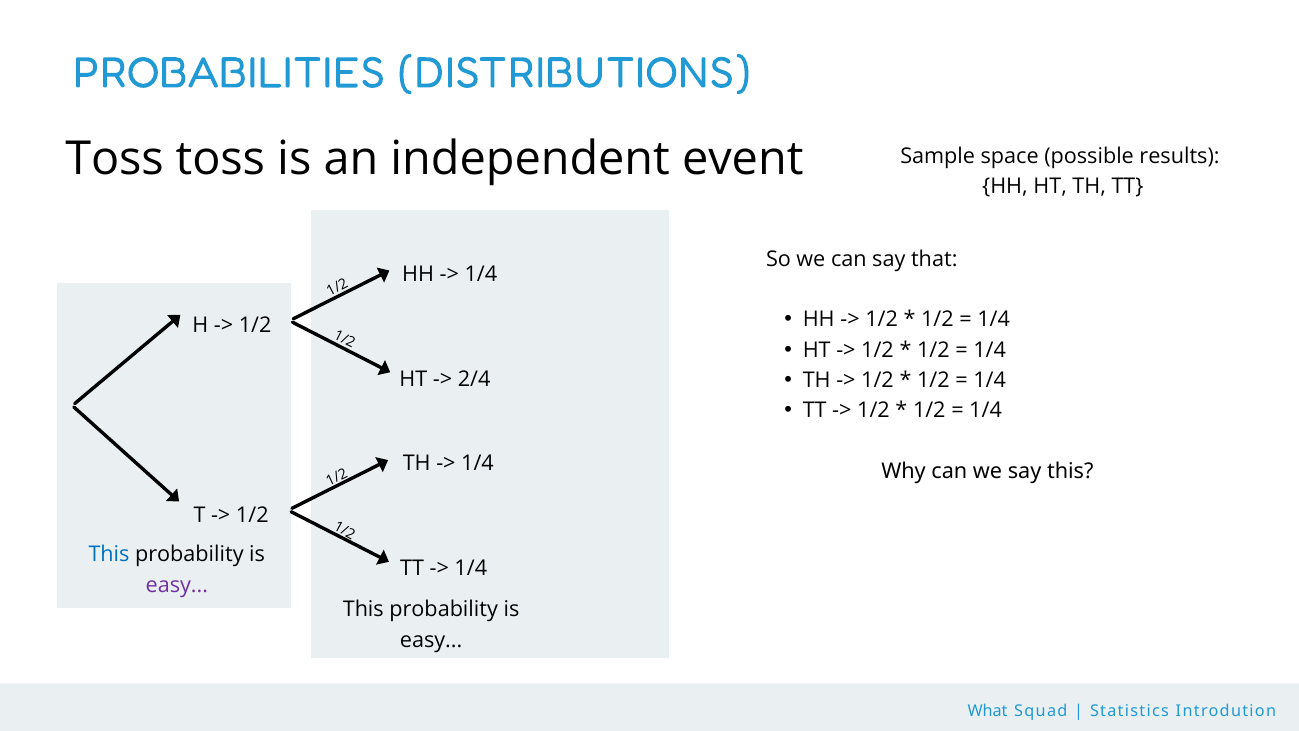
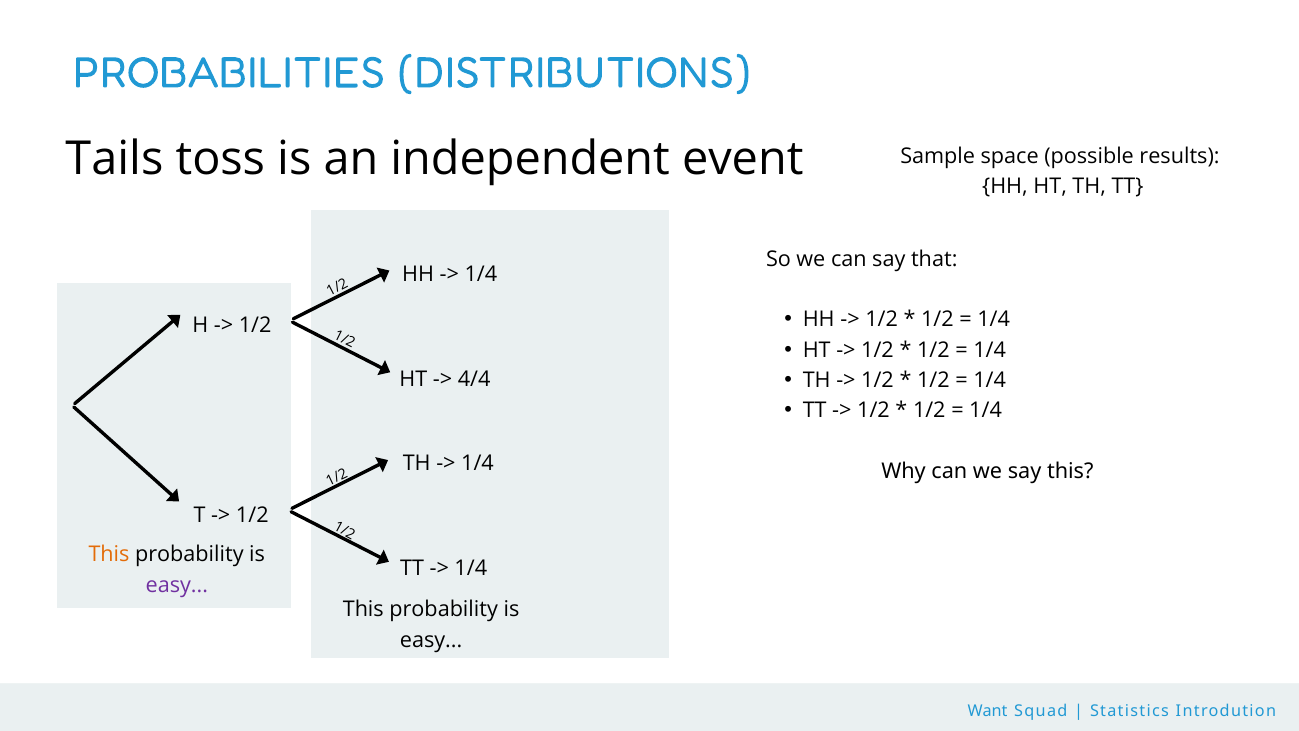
Toss at (115, 159): Toss -> Tails
2/4: 2/4 -> 4/4
This at (109, 554) colour: blue -> orange
What: What -> Want
